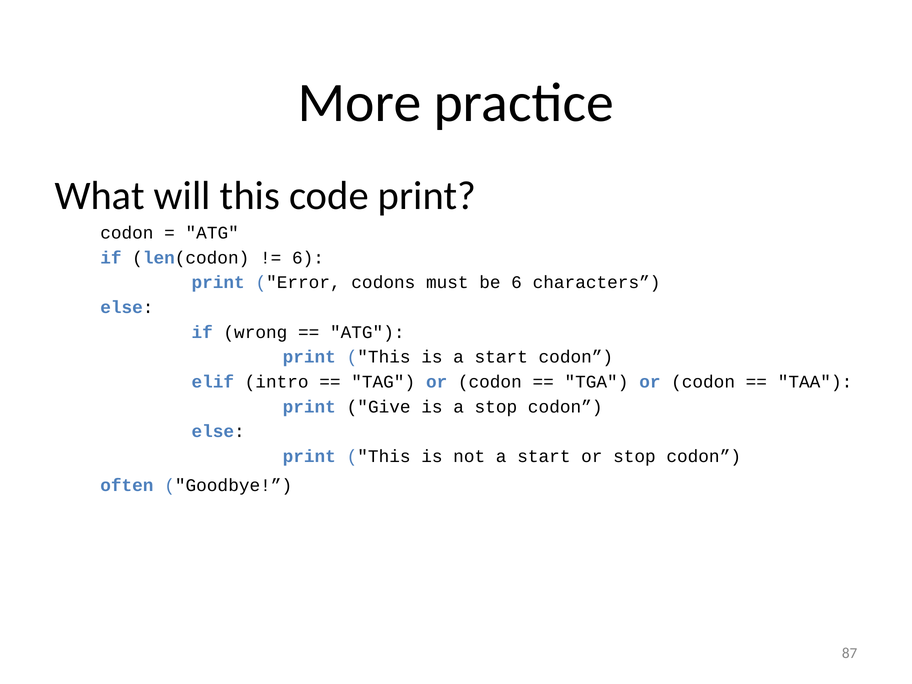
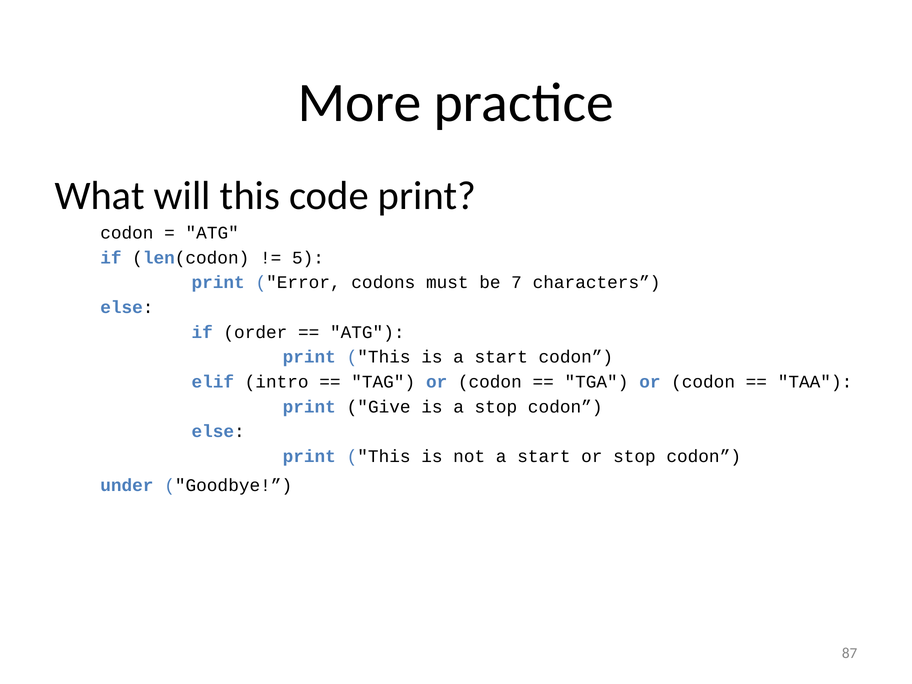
6 at (308, 258): 6 -> 5
be 6: 6 -> 7
wrong: wrong -> order
often: often -> under
